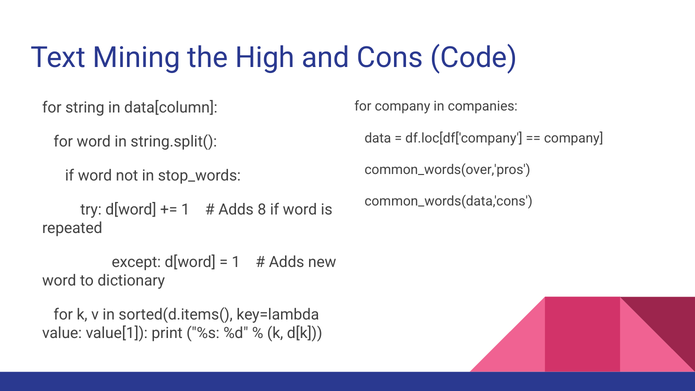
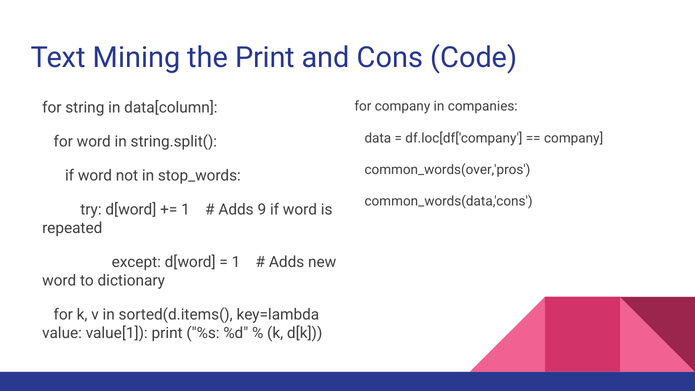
the High: High -> Print
8: 8 -> 9
